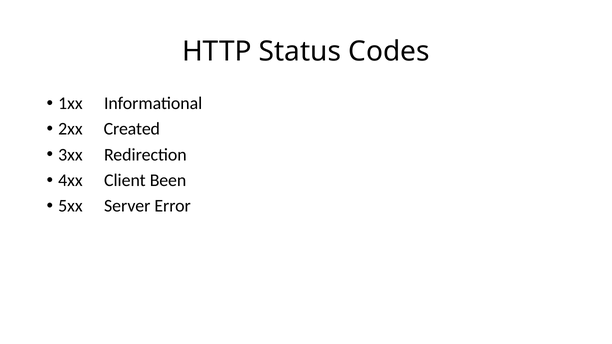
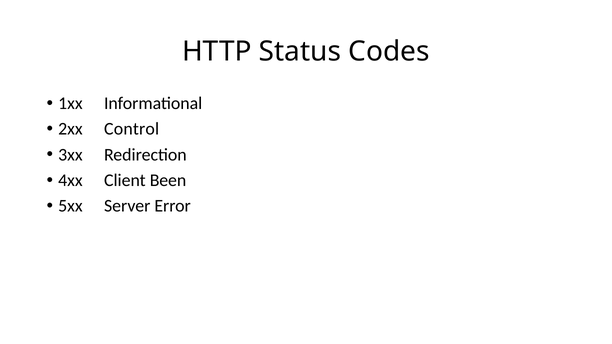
Created: Created -> Control
